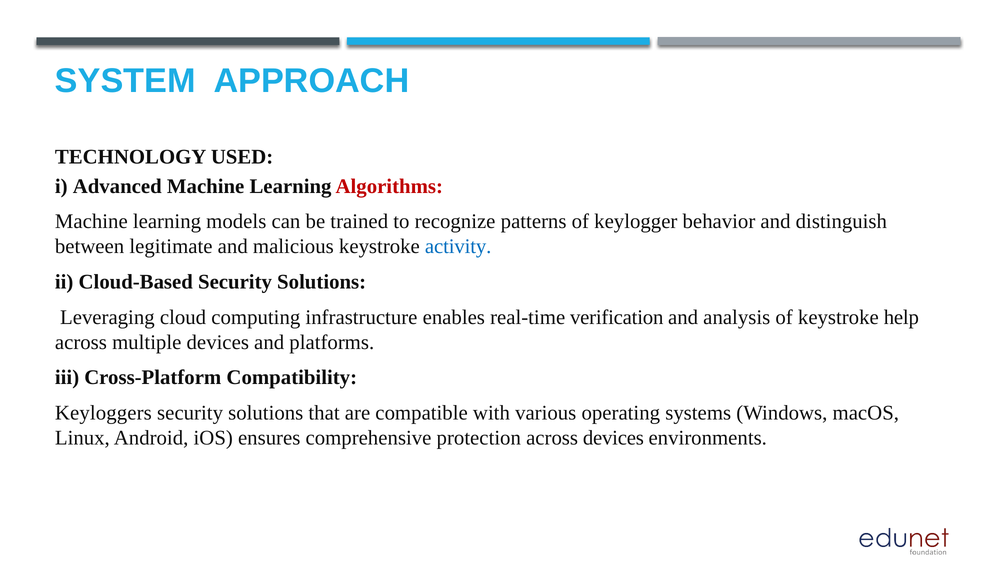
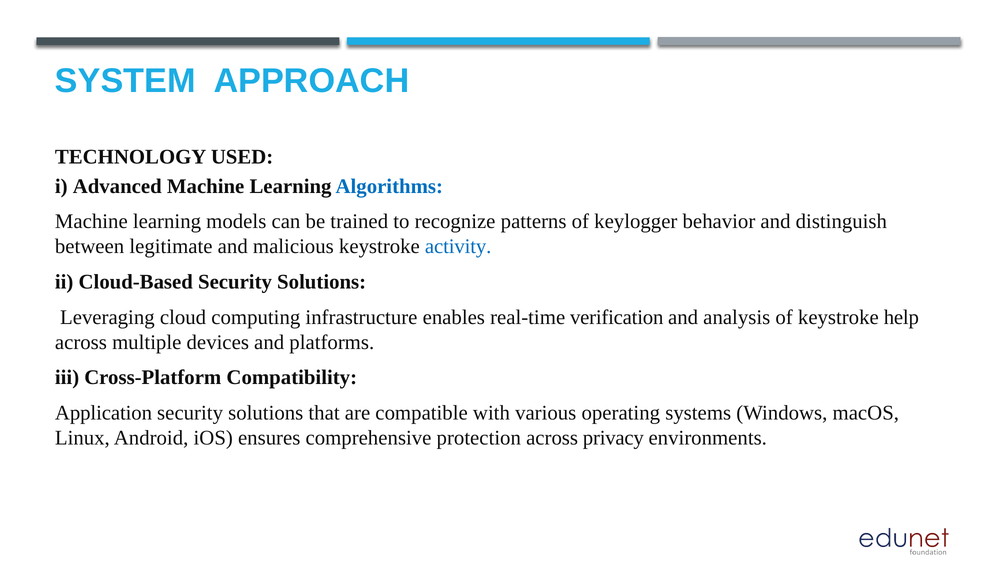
Algorithms colour: red -> blue
Keyloggers: Keyloggers -> Application
across devices: devices -> privacy
